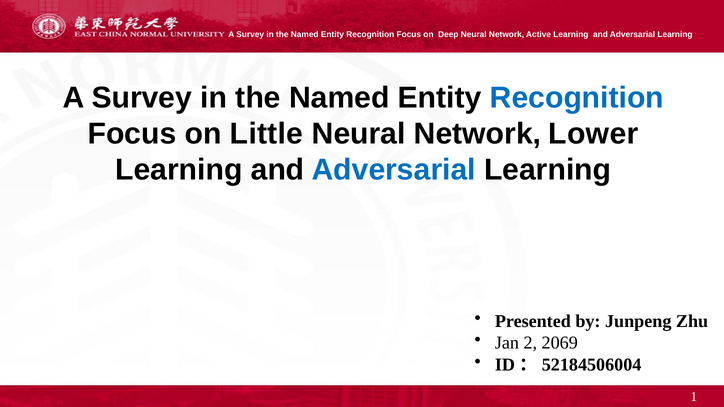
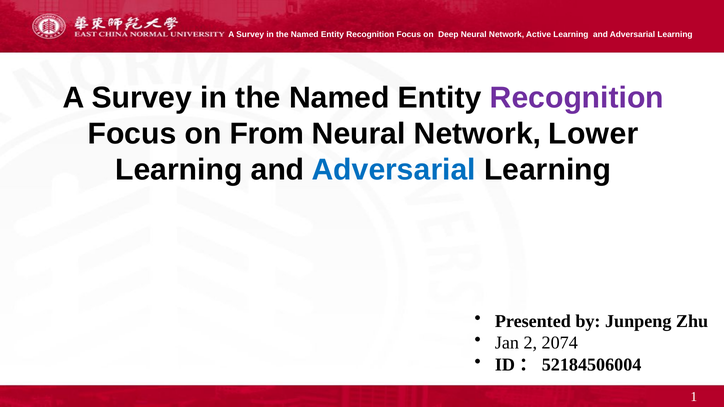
Recognition at (577, 98) colour: blue -> purple
Little: Little -> From
2069: 2069 -> 2074
